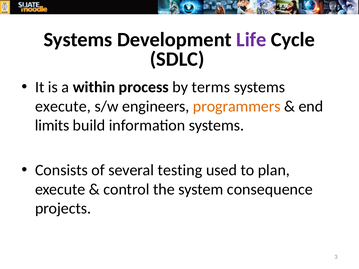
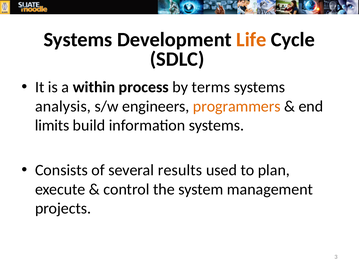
Life colour: purple -> orange
execute at (63, 106): execute -> analysis
testing: testing -> results
consequence: consequence -> management
